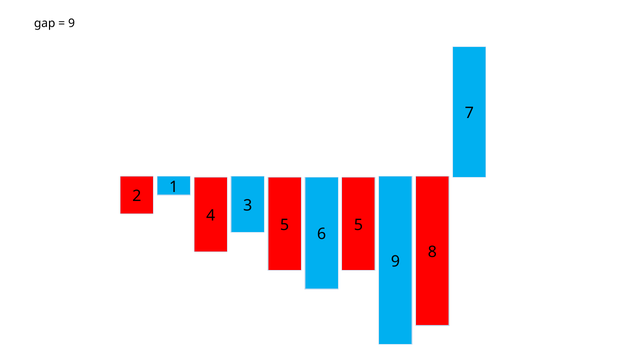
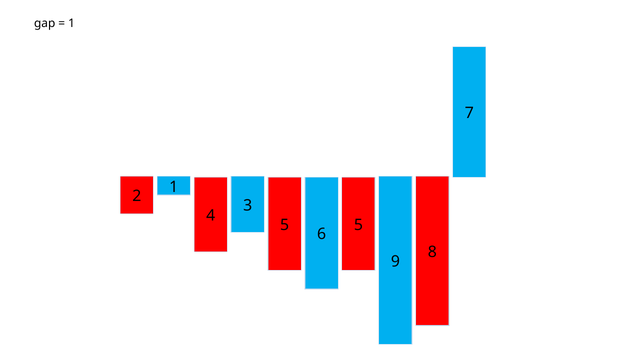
9 at (72, 24): 9 -> 1
